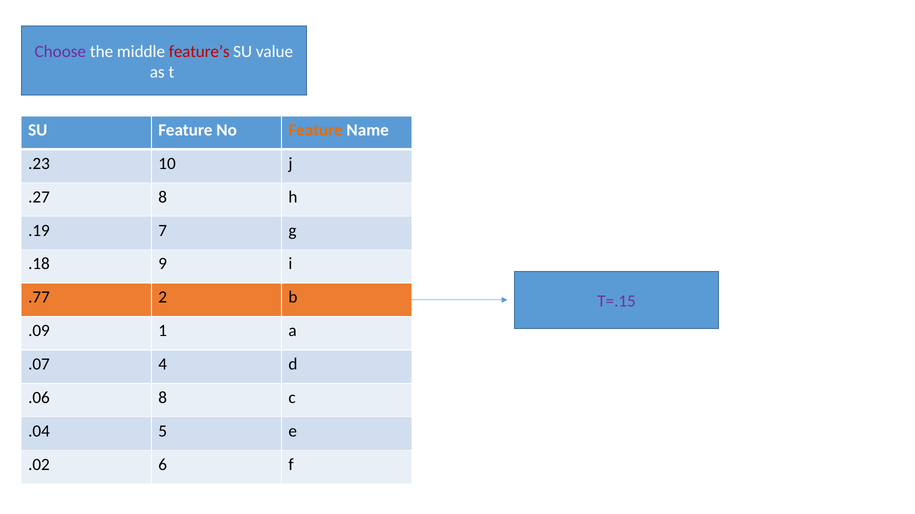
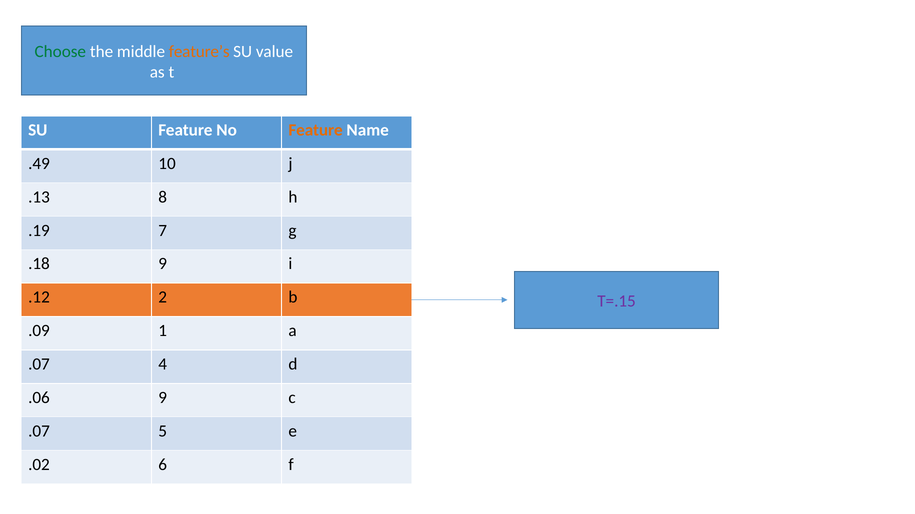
Choose colour: purple -> green
feature’s colour: red -> orange
.23: .23 -> .49
.27: .27 -> .13
.77: .77 -> .12
.06 8: 8 -> 9
.04 at (39, 432): .04 -> .07
